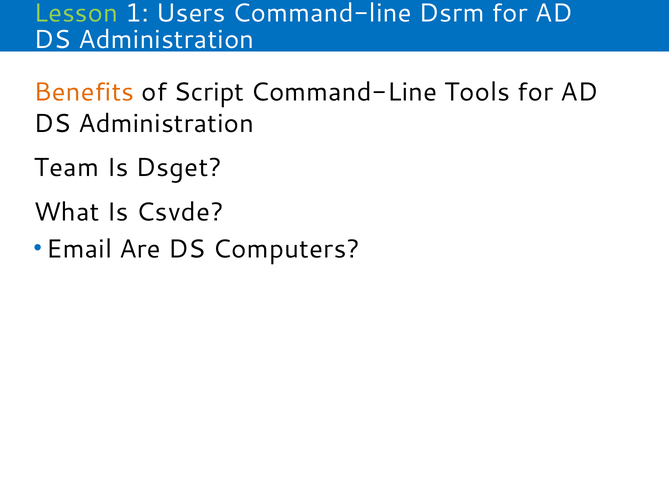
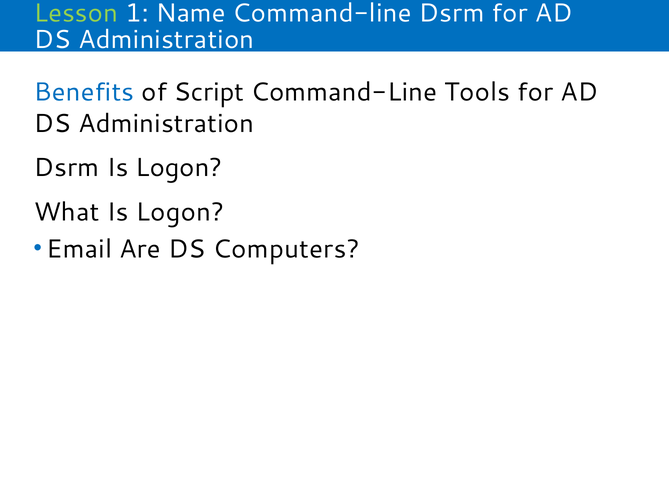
Users: Users -> Name
Benefits colour: orange -> blue
Team at (66, 168): Team -> Dsrm
Dsget at (179, 168): Dsget -> Logon
What Is Csvde: Csvde -> Logon
